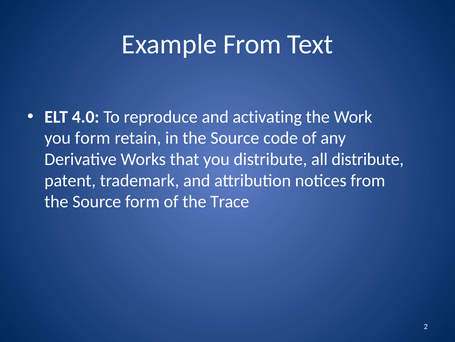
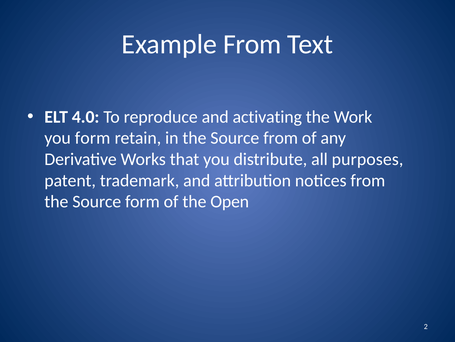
Source code: code -> from
all distribute: distribute -> purposes
Trace: Trace -> Open
